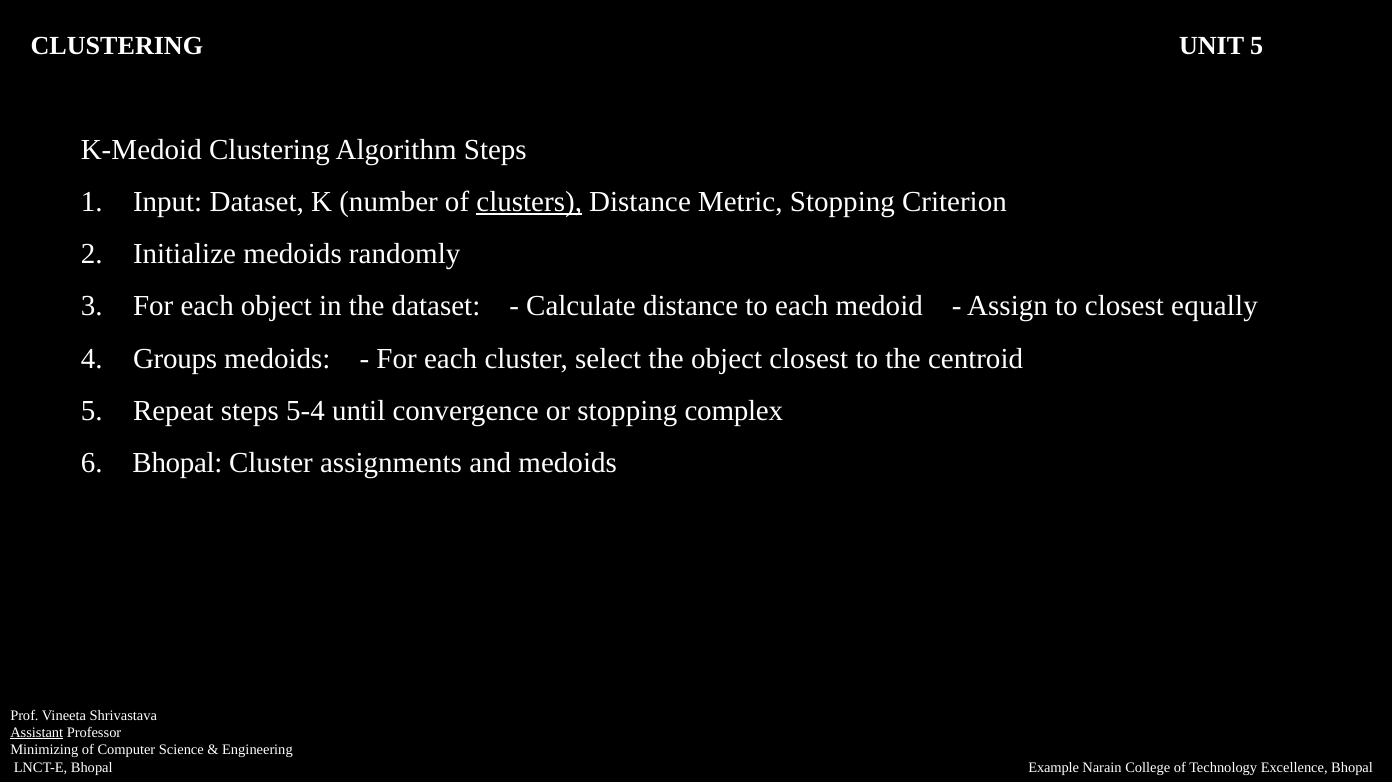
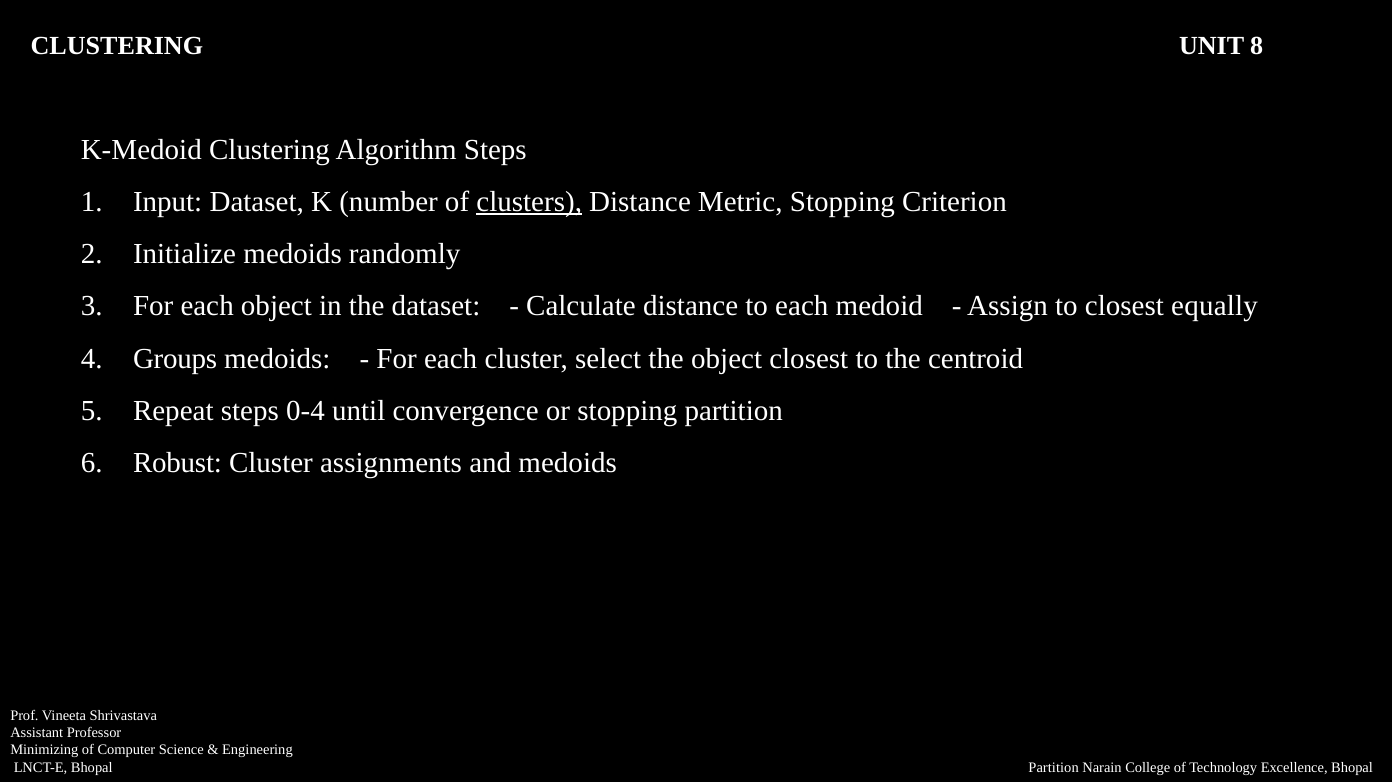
UNIT 5: 5 -> 8
5-4: 5-4 -> 0-4
stopping complex: complex -> partition
Bhopal at (177, 463): Bhopal -> Robust
Assistant underline: present -> none
Bhopal Example: Example -> Partition
